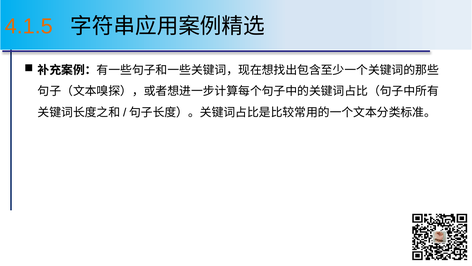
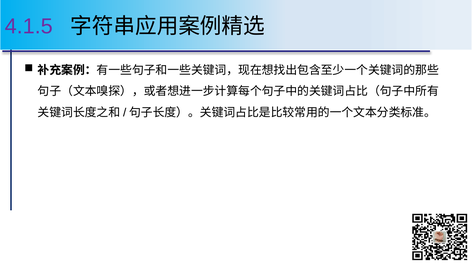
4.1.5 colour: orange -> purple
